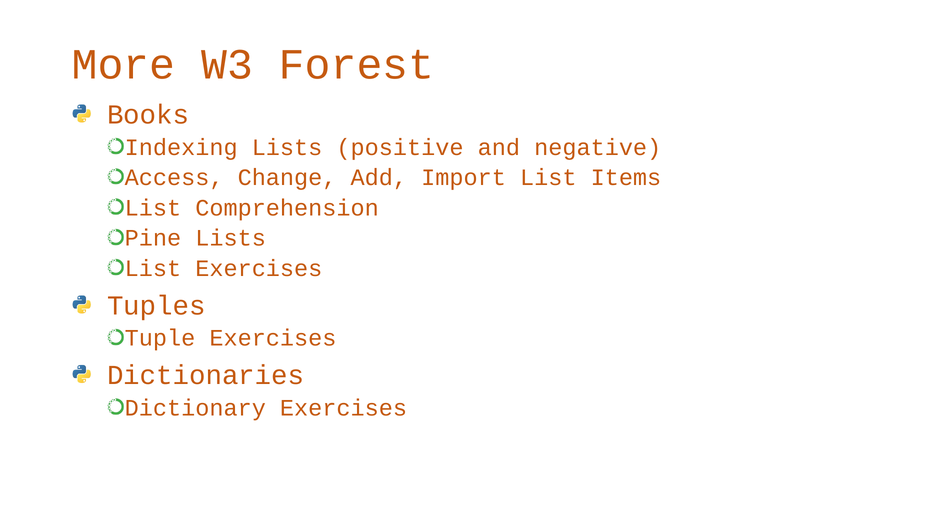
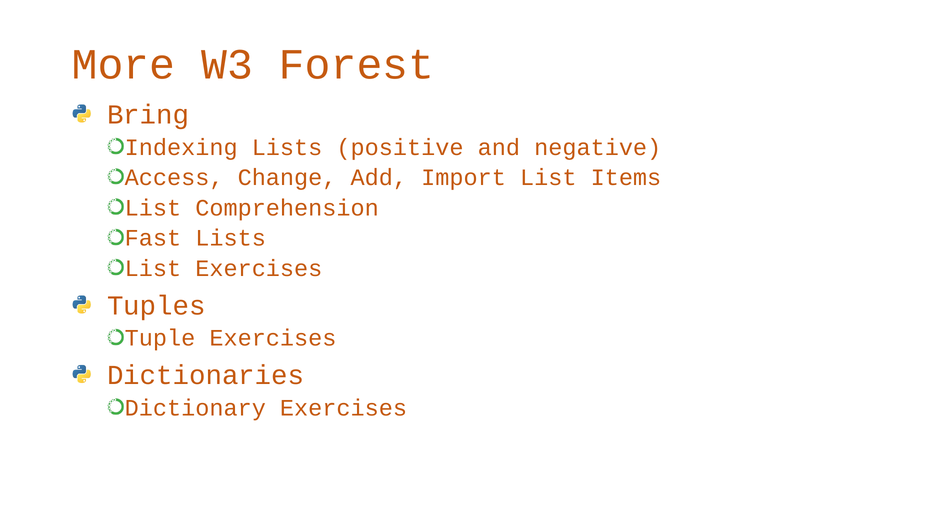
Books: Books -> Bring
Pine: Pine -> Fast
